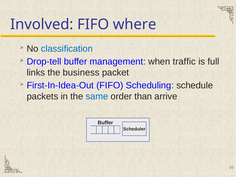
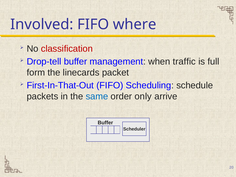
classification colour: blue -> red
links: links -> form
business: business -> linecards
First-In-Idea-Out: First-In-Idea-Out -> First-In-That-Out
than: than -> only
